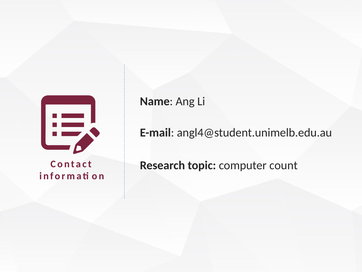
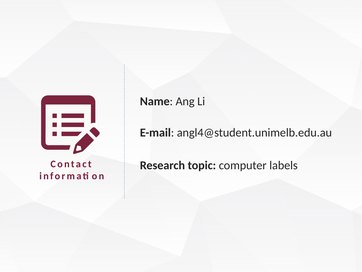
count: count -> labels
